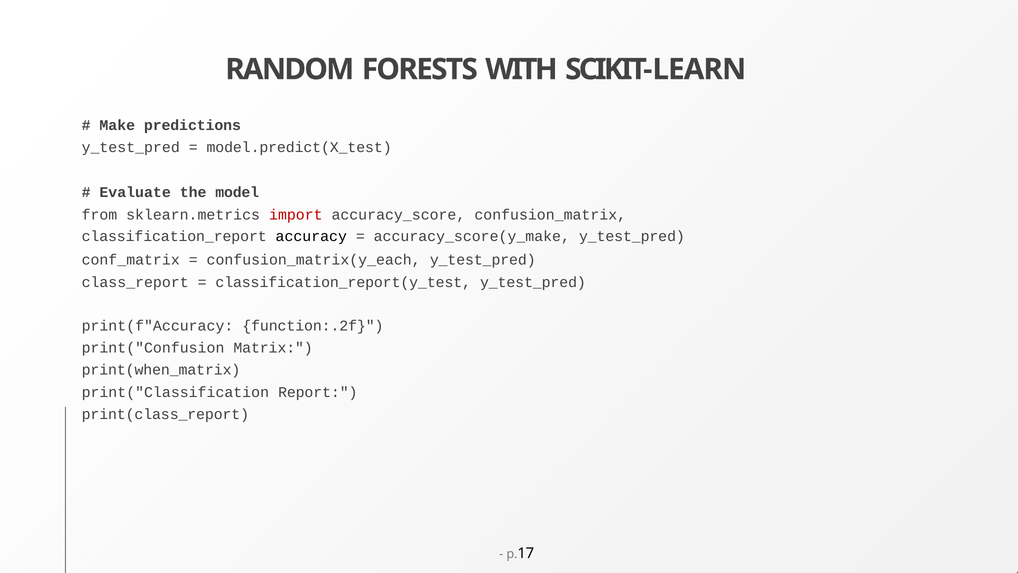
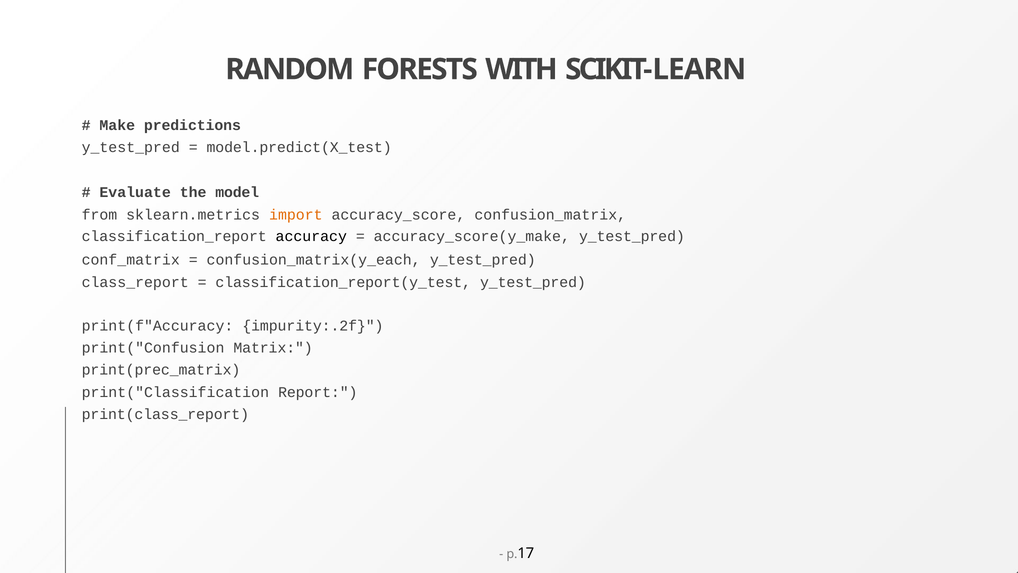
import colour: red -> orange
function:.2f: function:.2f -> impurity:.2f
print(when_matrix: print(when_matrix -> print(prec_matrix
